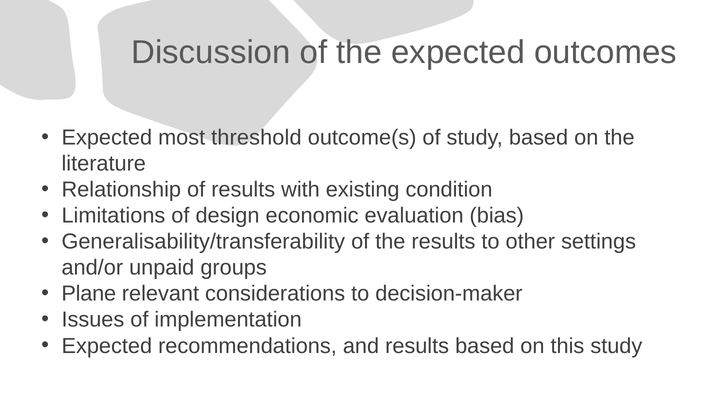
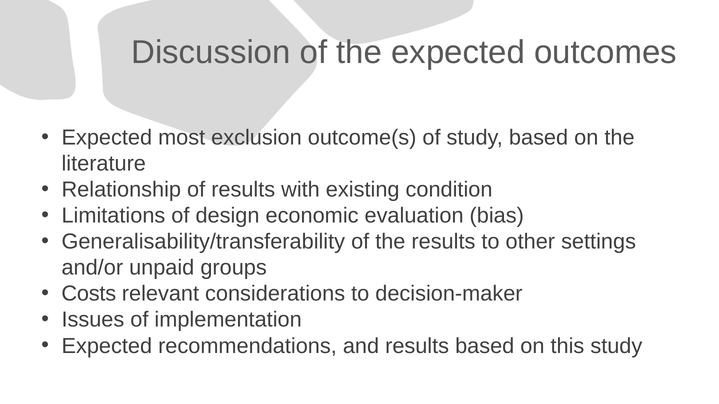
threshold: threshold -> exclusion
Plane: Plane -> Costs
